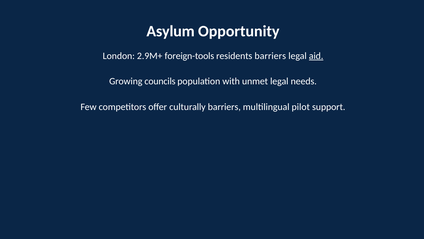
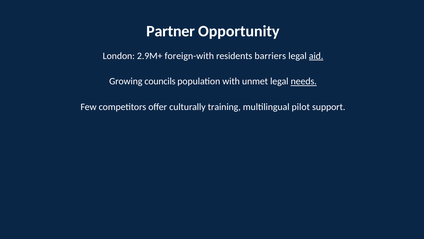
Asylum: Asylum -> Partner
foreign-tools: foreign-tools -> foreign-with
needs underline: none -> present
culturally barriers: barriers -> training
